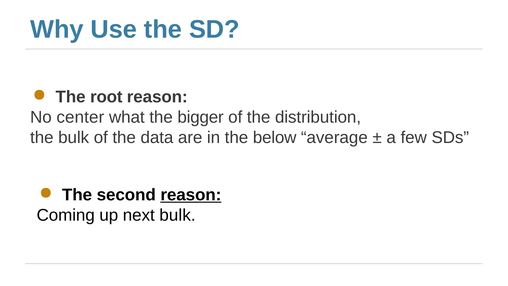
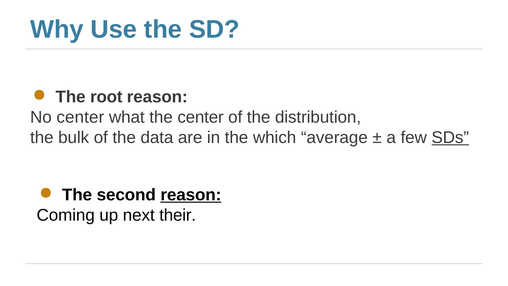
the bigger: bigger -> center
below: below -> which
SDs underline: none -> present
next bulk: bulk -> their
